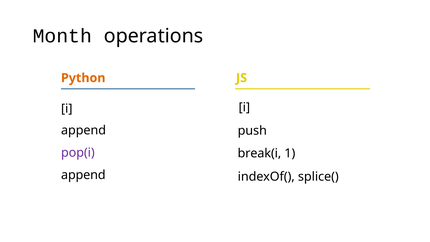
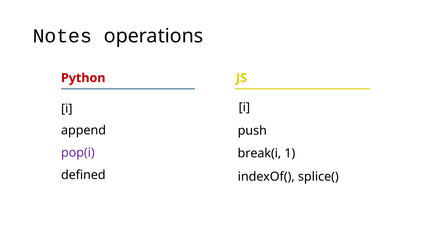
Month: Month -> Notes
Python colour: orange -> red
append at (83, 175): append -> defined
